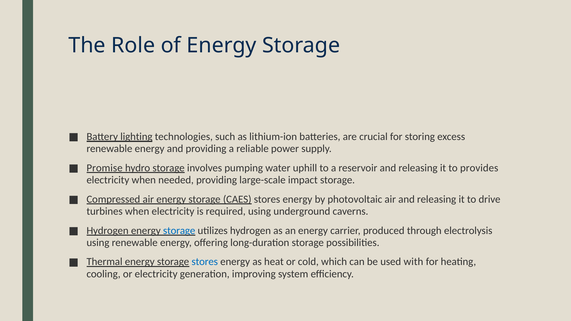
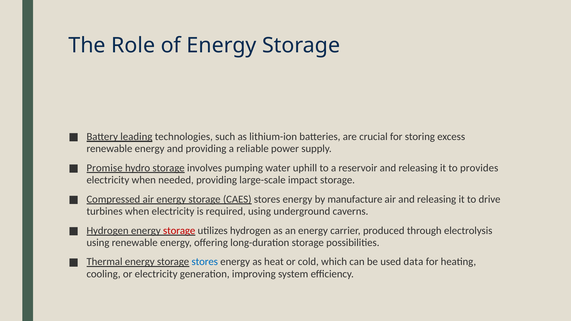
lighting: lighting -> leading
photovoltaic: photovoltaic -> manufacture
storage at (179, 231) colour: blue -> red
with: with -> data
